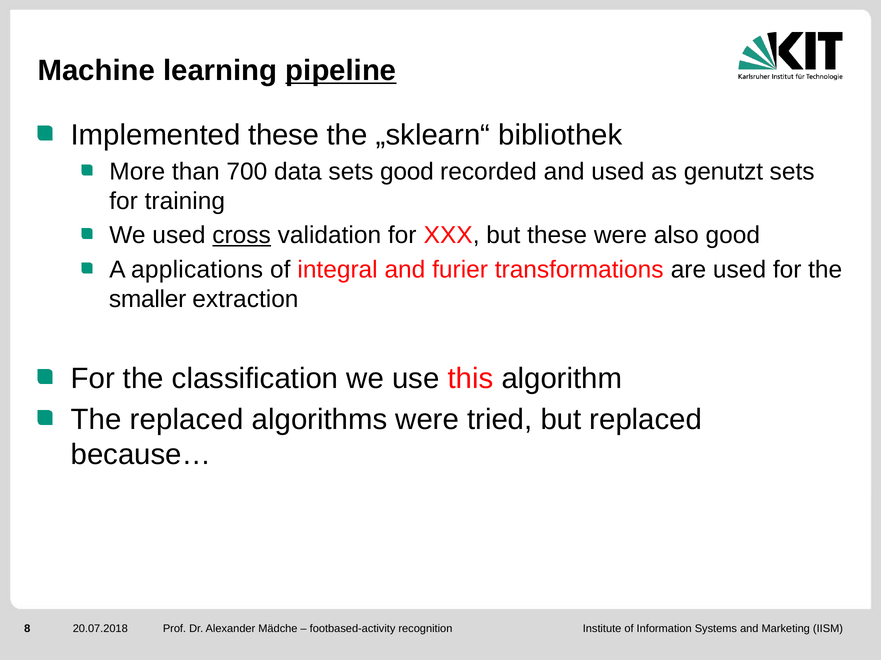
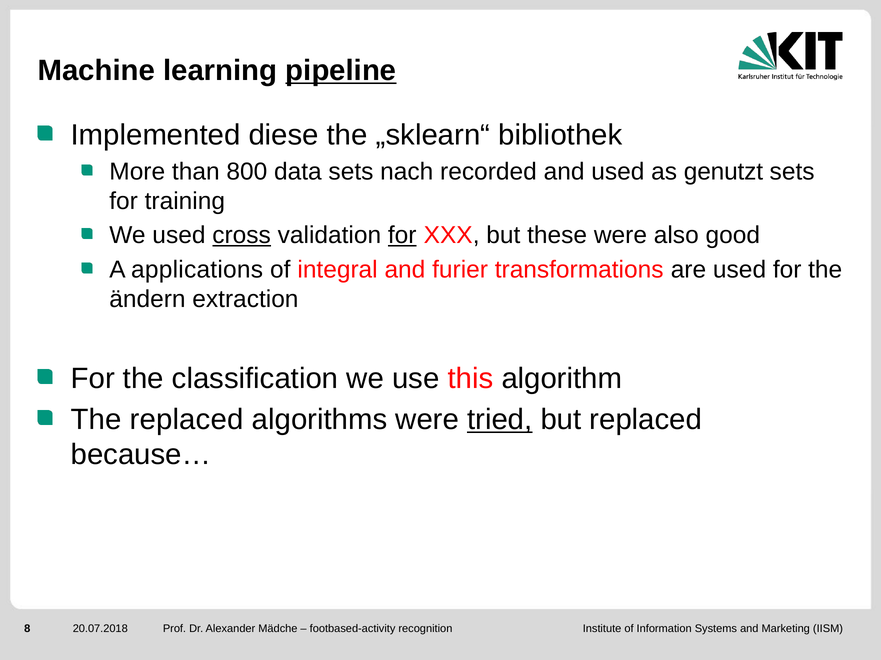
Implemented these: these -> diese
700: 700 -> 800
sets good: good -> nach
for at (402, 236) underline: none -> present
smaller: smaller -> ändern
tried underline: none -> present
